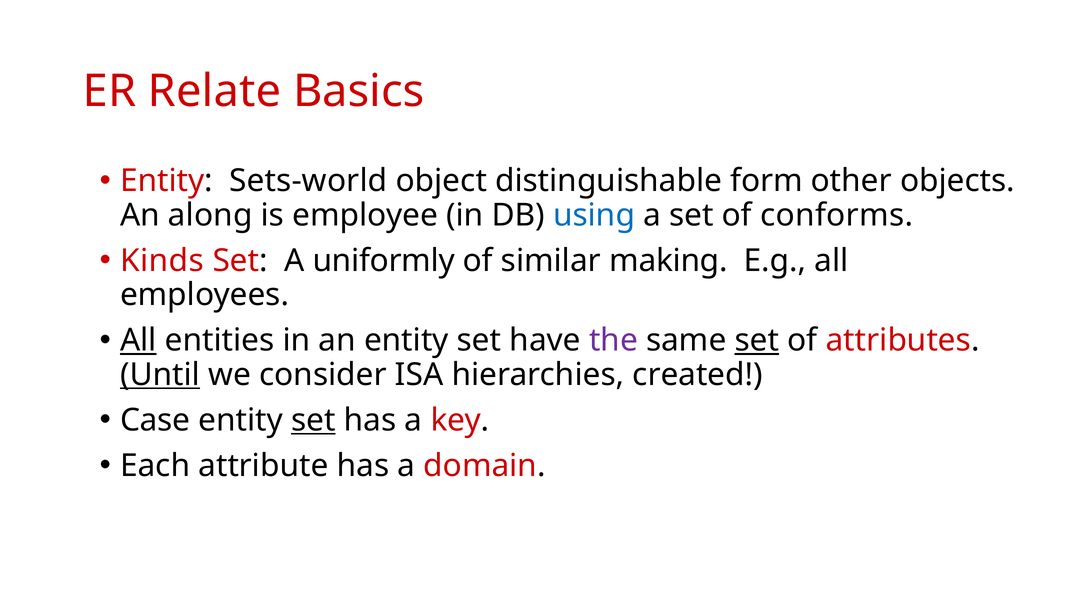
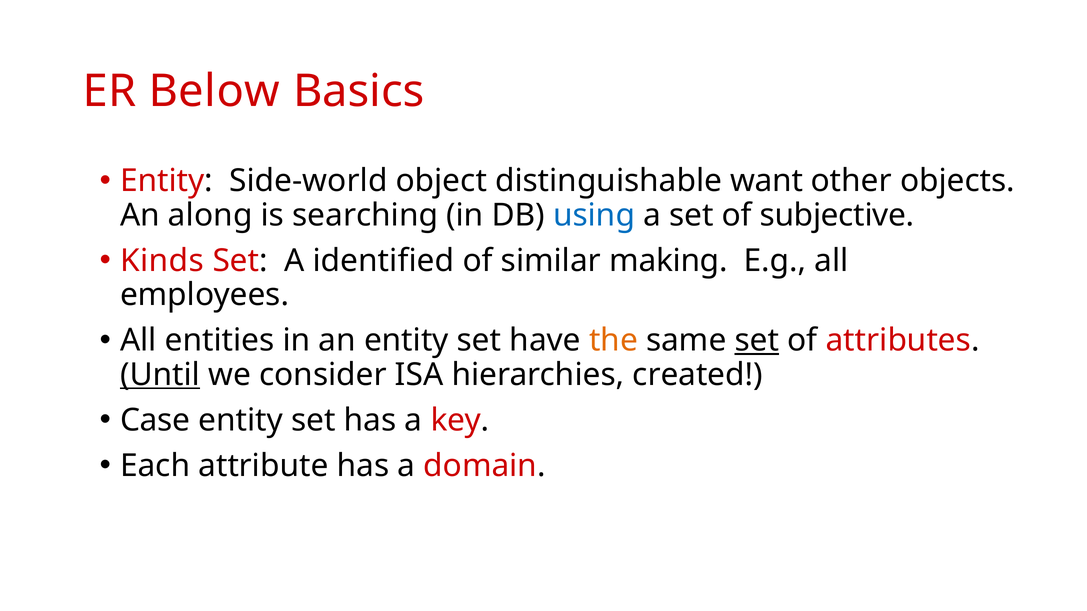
Relate: Relate -> Below
Sets-world: Sets-world -> Side-world
form: form -> want
employee: employee -> searching
conforms: conforms -> subjective
uniformly: uniformly -> identified
All at (138, 341) underline: present -> none
the colour: purple -> orange
set at (313, 420) underline: present -> none
